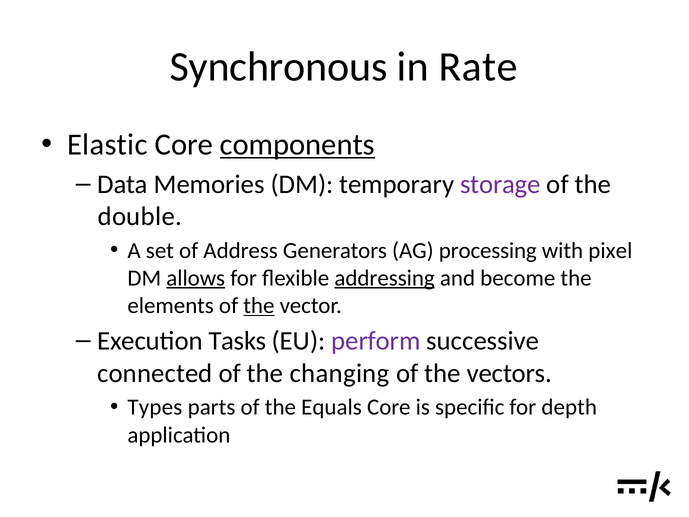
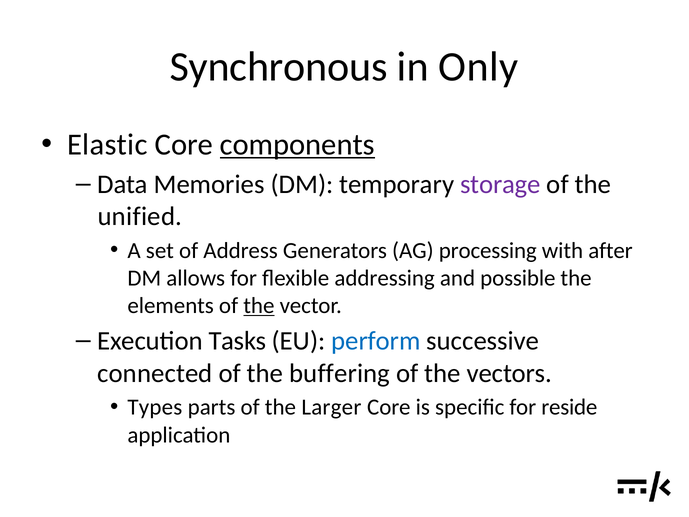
Rate: Rate -> Only
double: double -> unified
pixel: pixel -> after
allows underline: present -> none
addressing underline: present -> none
become: become -> possible
perform colour: purple -> blue
changing: changing -> buffering
Equals: Equals -> Larger
depth: depth -> reside
